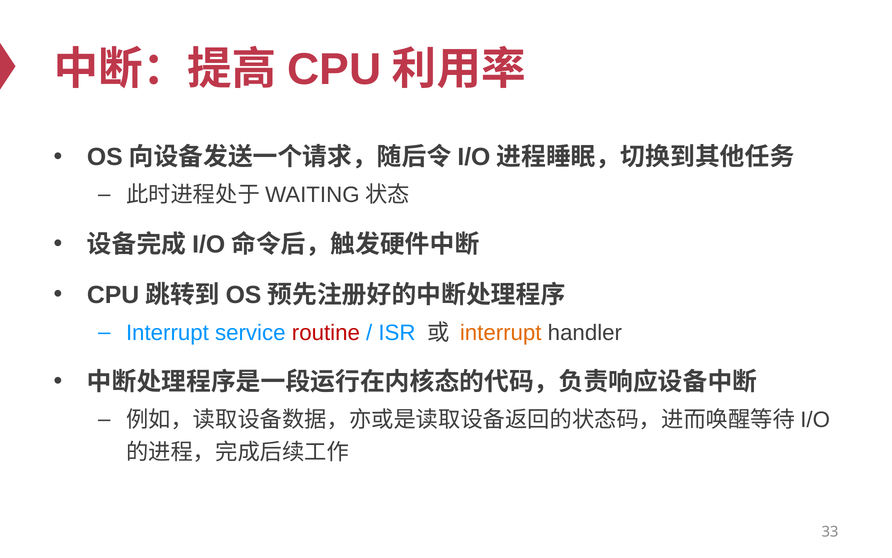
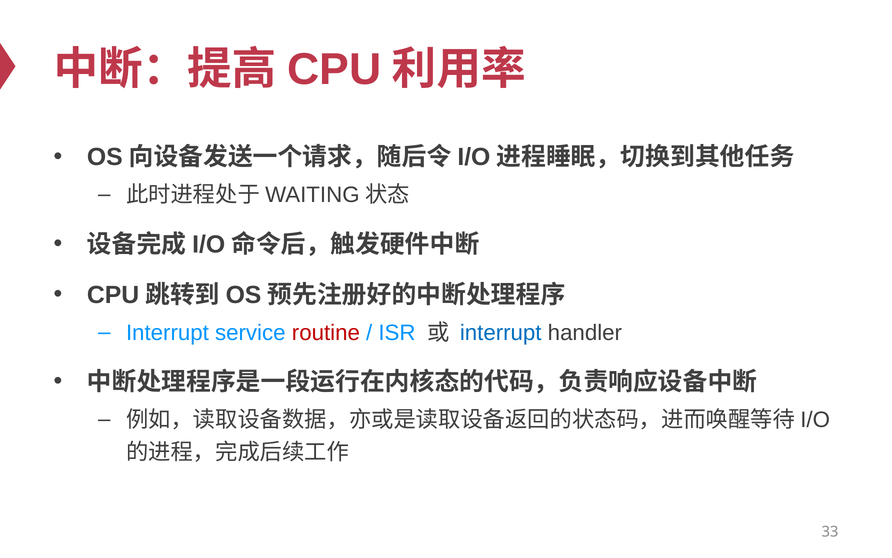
interrupt at (501, 333) colour: orange -> blue
